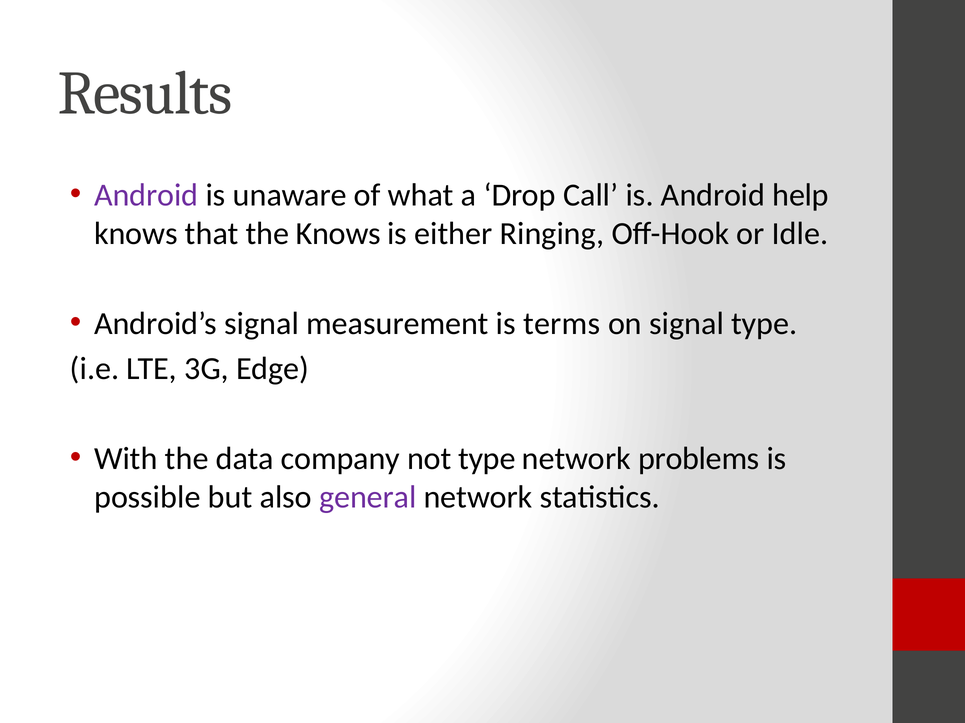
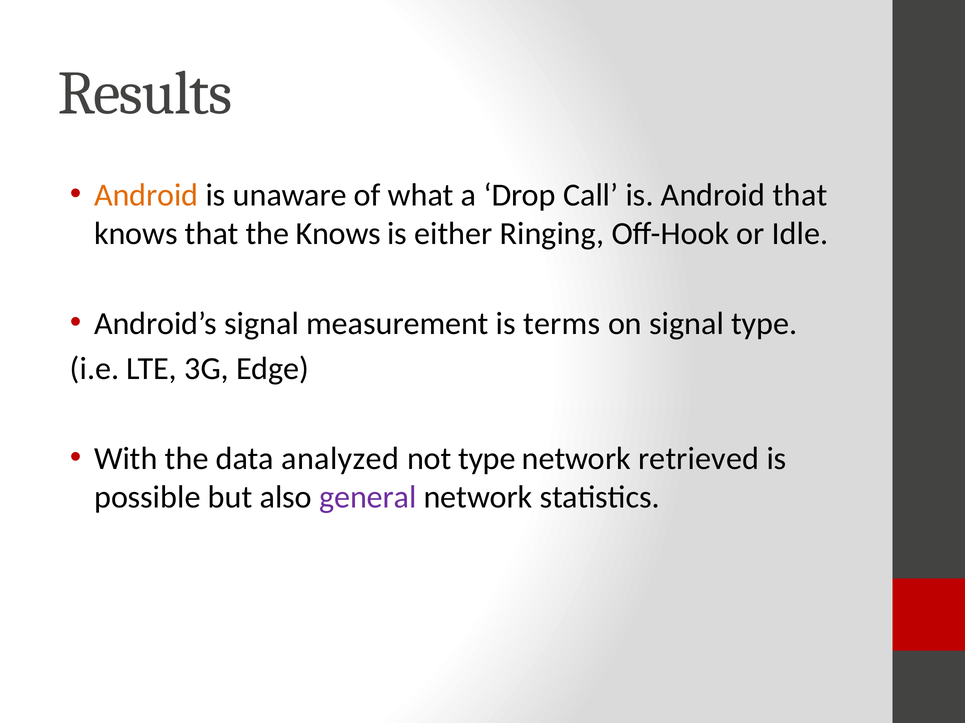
Android at (146, 195) colour: purple -> orange
Android help: help -> that
company: company -> analyzed
problems: problems -> retrieved
